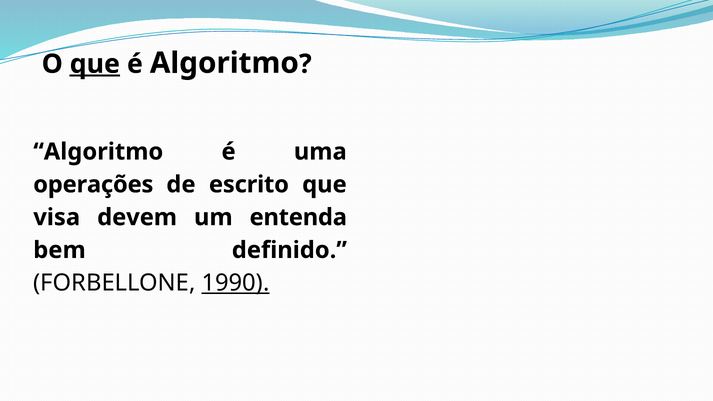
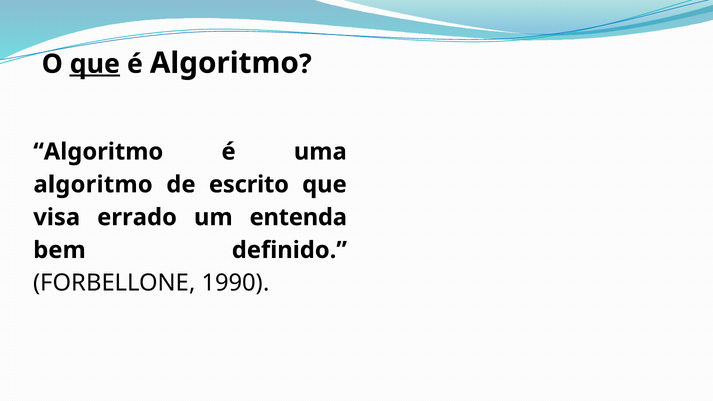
operações at (93, 185): operações -> algoritmo
devem: devem -> errado
1990 underline: present -> none
